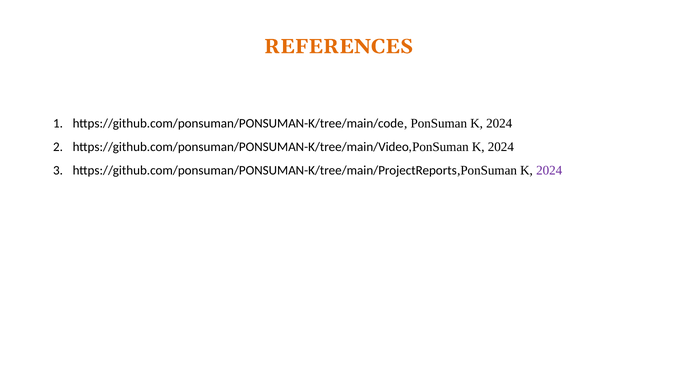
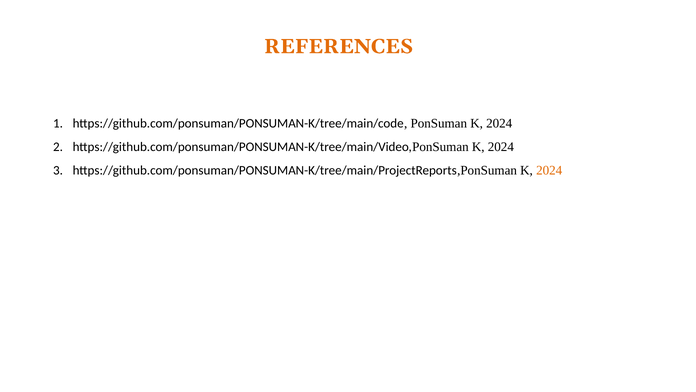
2024 at (549, 170) colour: purple -> orange
